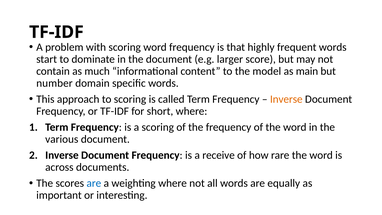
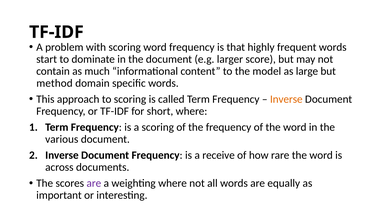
main: main -> large
number: number -> method
are at (94, 183) colour: blue -> purple
